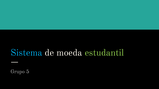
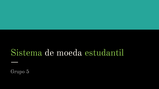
Sistema colour: light blue -> light green
